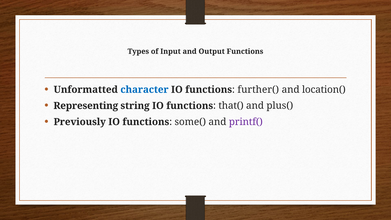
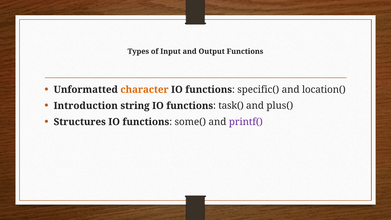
character colour: blue -> orange
further(: further( -> specific(
Representing: Representing -> Introduction
that(: that( -> task(
Previously: Previously -> Structures
